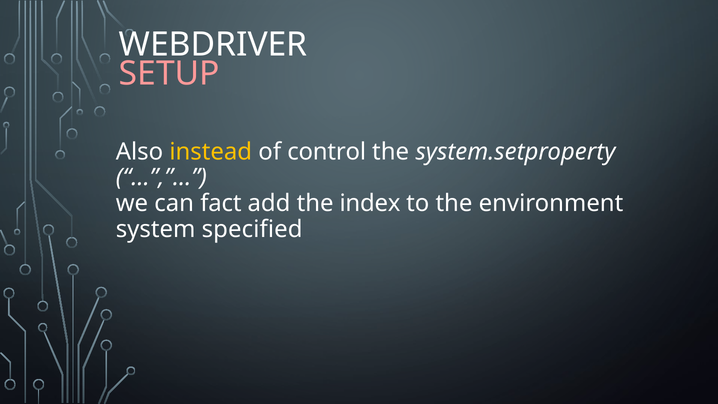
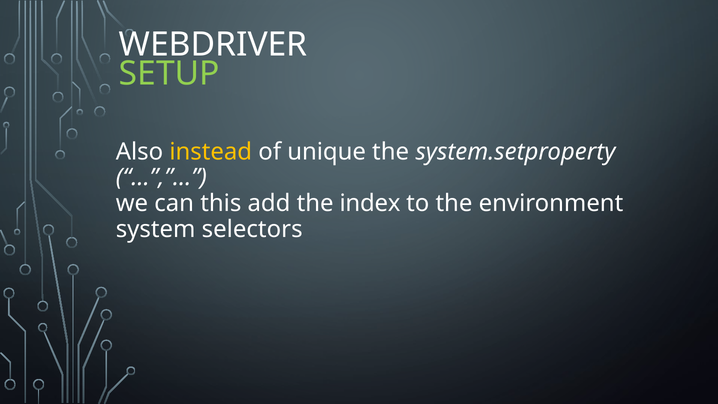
SETUP colour: pink -> light green
control: control -> unique
fact: fact -> this
specified: specified -> selectors
